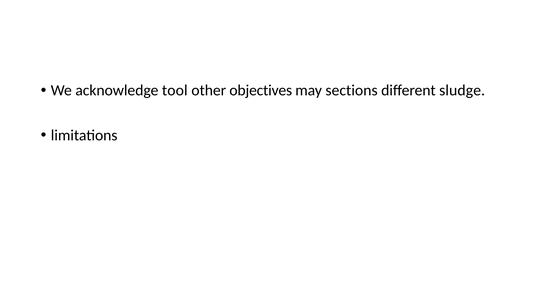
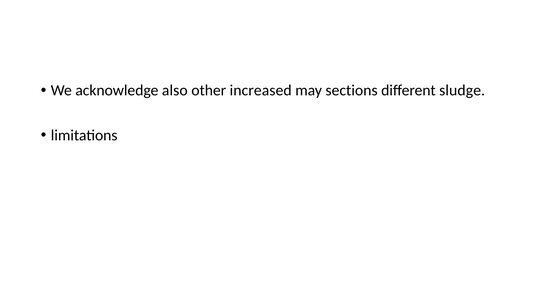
tool: tool -> also
objectives: objectives -> increased
